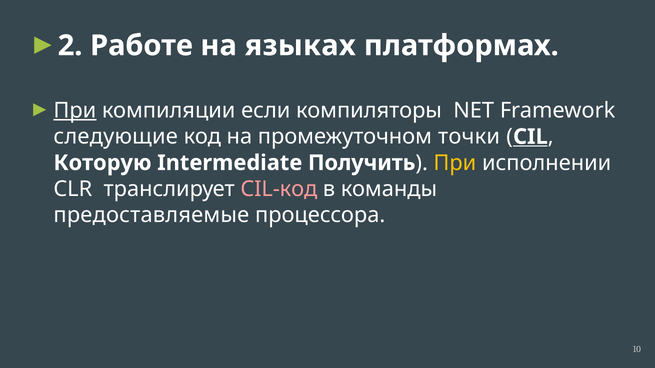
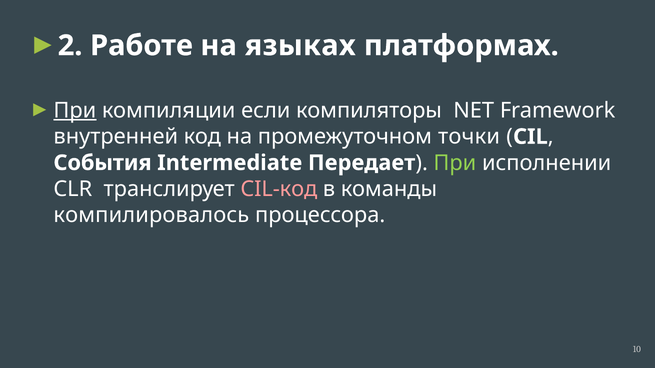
следующие: следующие -> внутренней
CIL underline: present -> none
Которую: Которую -> События
Получить: Получить -> Передает
При at (455, 163) colour: yellow -> light green
предоставляемые: предоставляемые -> компилировалось
